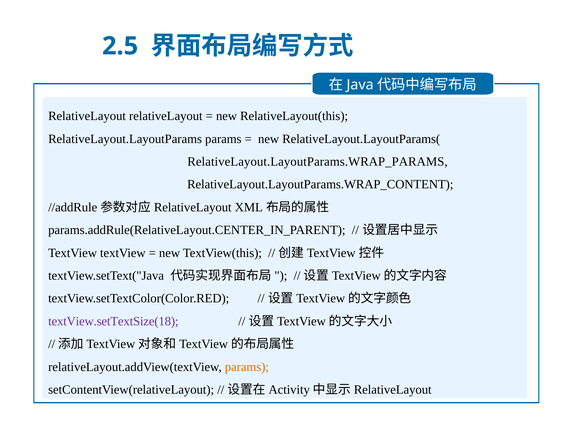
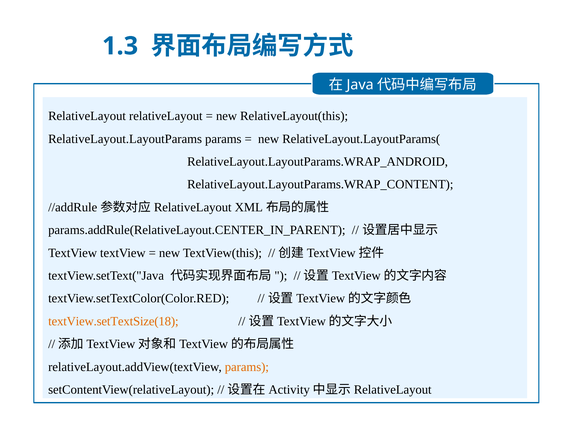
2.5: 2.5 -> 1.3
RelativeLayout.LayoutParams.WRAP_PARAMS: RelativeLayout.LayoutParams.WRAP_PARAMS -> RelativeLayout.LayoutParams.WRAP_ANDROID
textView.setTextSize(18 colour: purple -> orange
